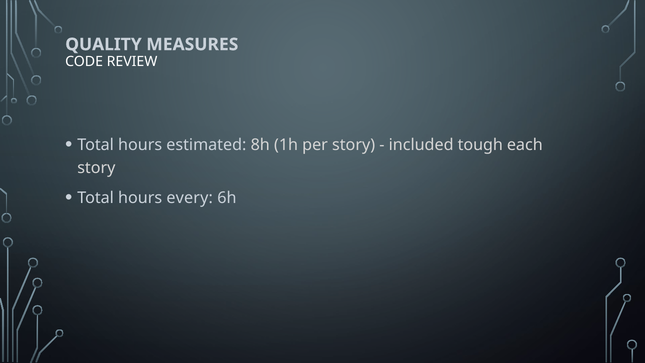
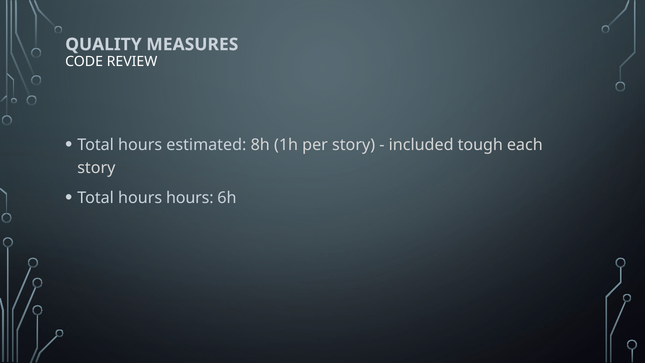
hours every: every -> hours
